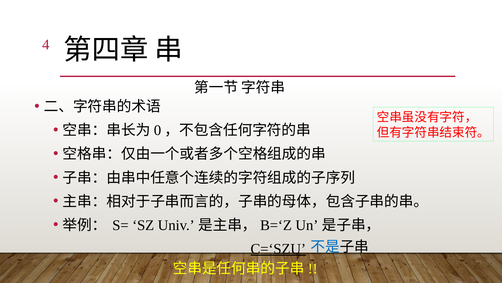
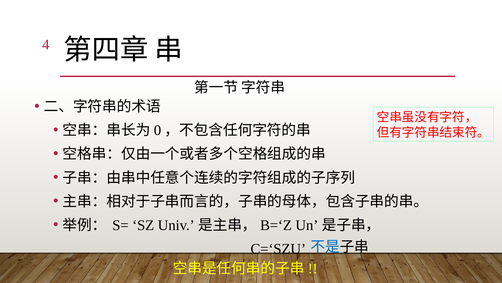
C=‘SZU underline: present -> none
